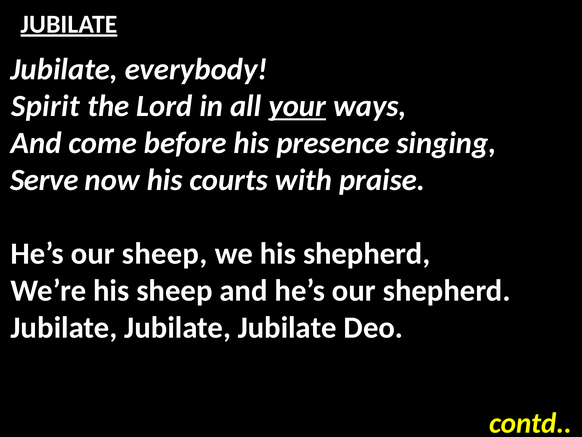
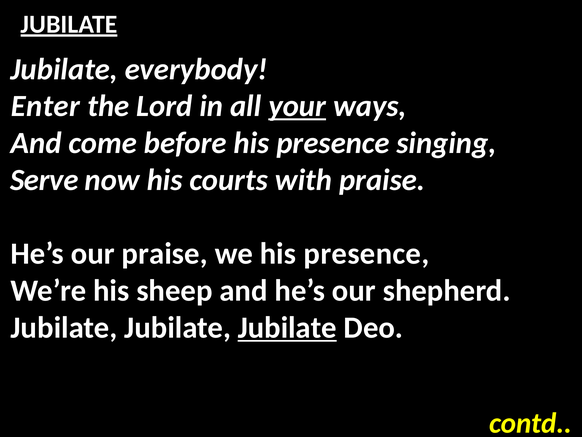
Spirit: Spirit -> Enter
our sheep: sheep -> praise
we his shepherd: shepherd -> presence
Jubilate at (287, 327) underline: none -> present
